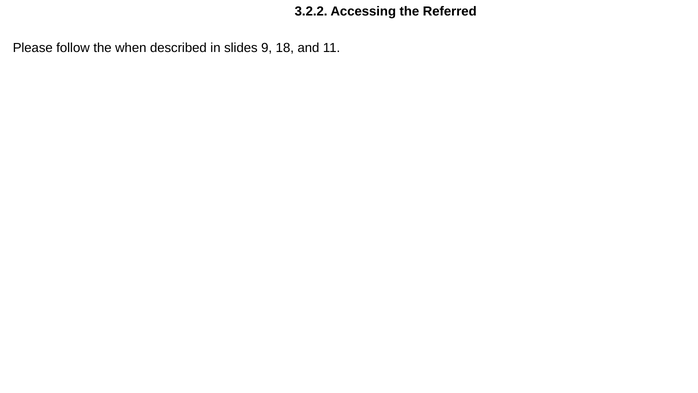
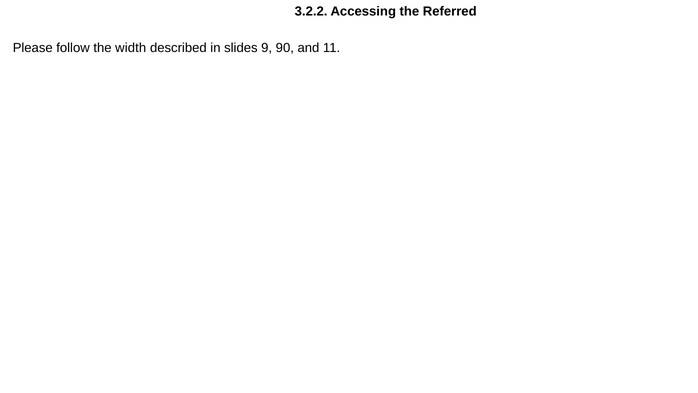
when: when -> width
18: 18 -> 90
